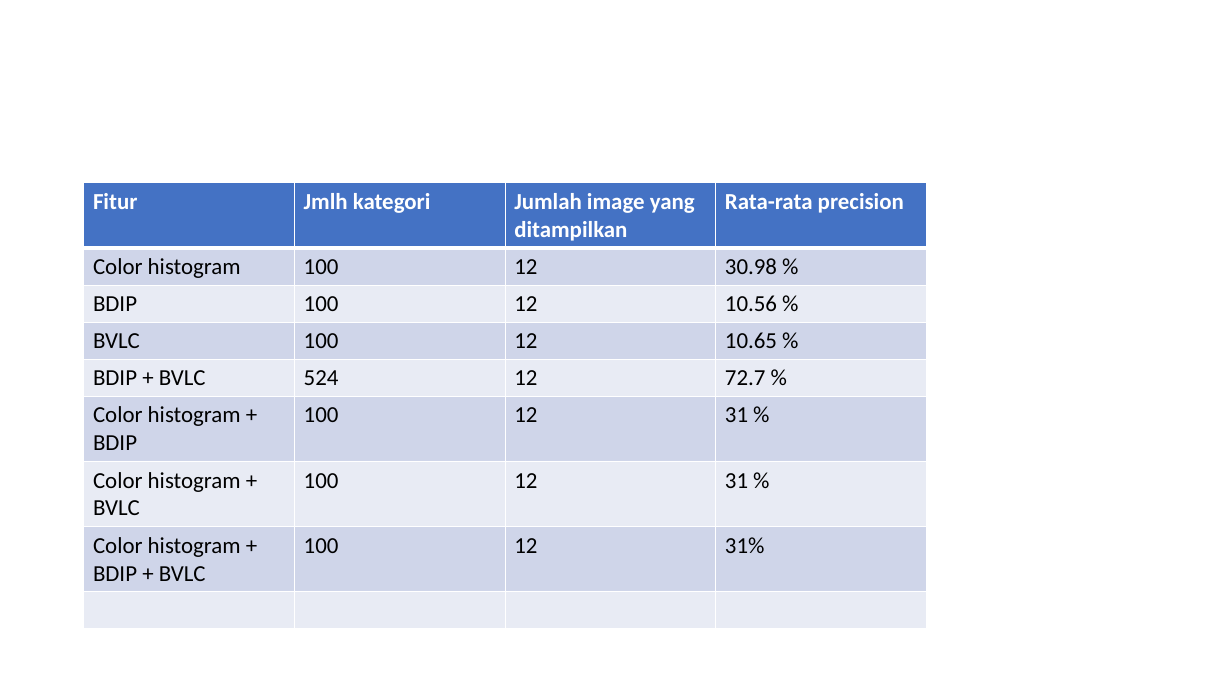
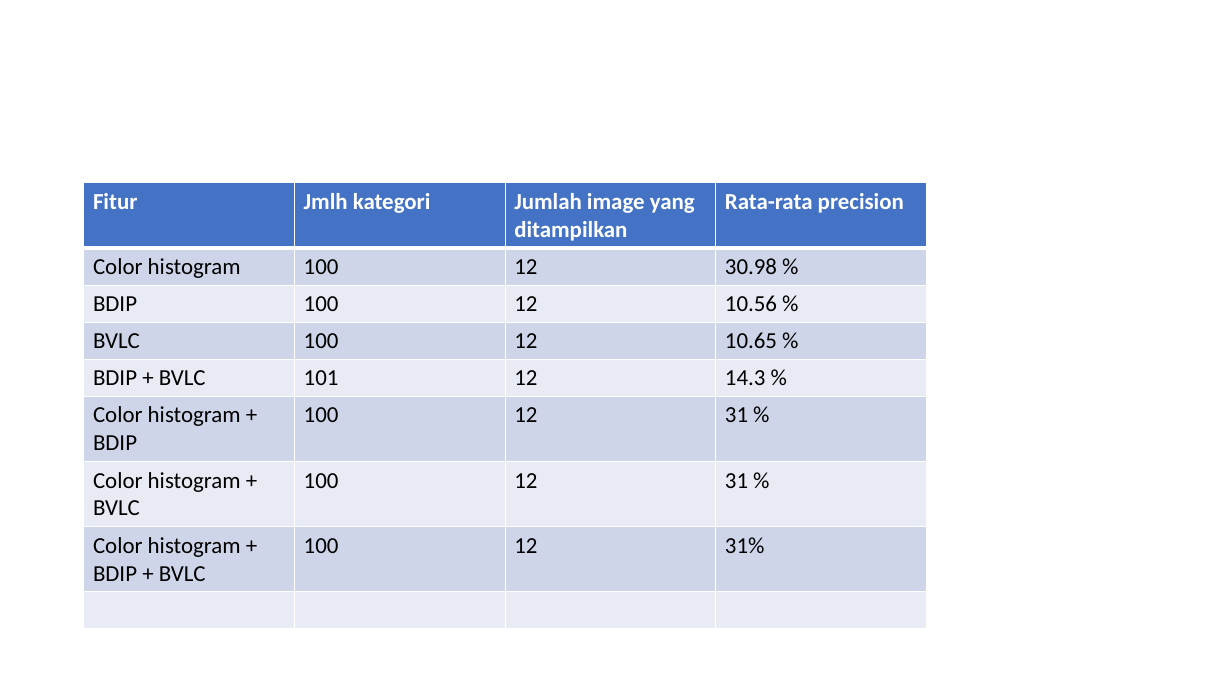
524: 524 -> 101
72.7: 72.7 -> 14.3
